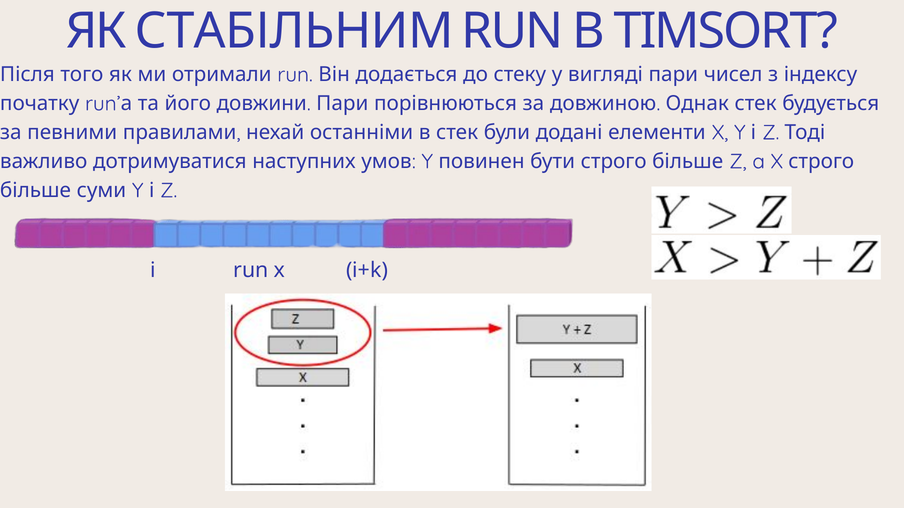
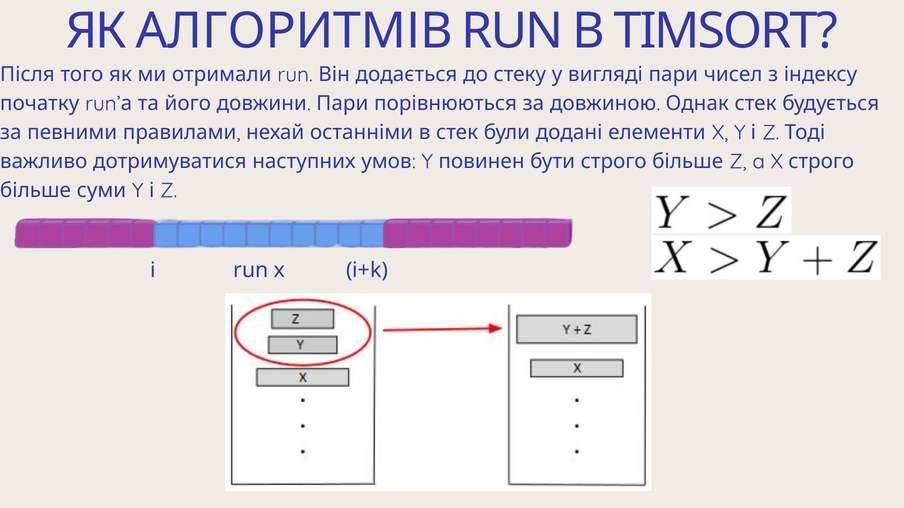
СТАБІЛЬНИМ: СТАБІЛЬНИМ -> АЛГОРИТМІВ
